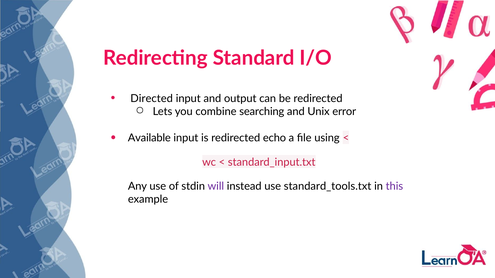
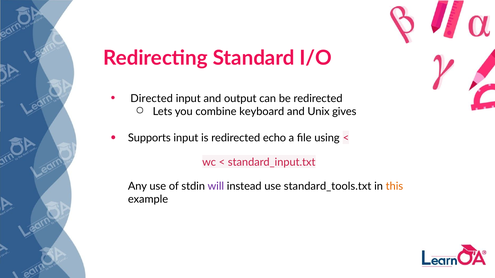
searching: searching -> keyboard
error: error -> gives
Available: Available -> Supports
this colour: purple -> orange
